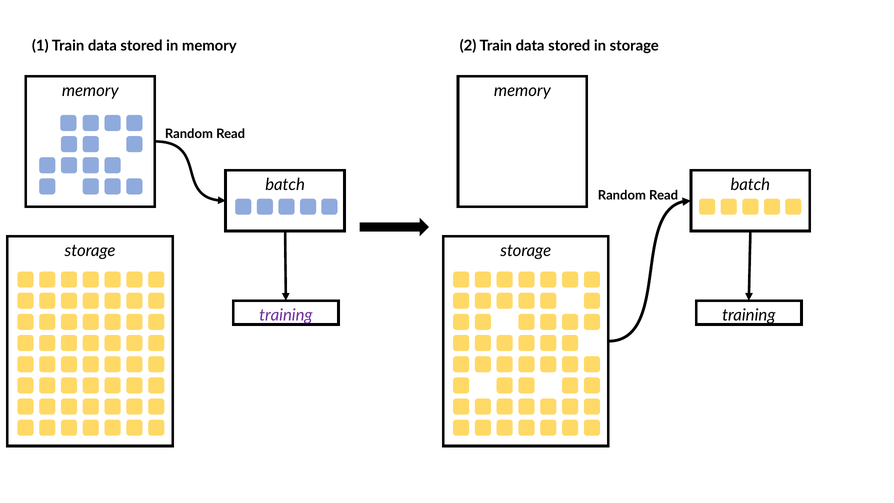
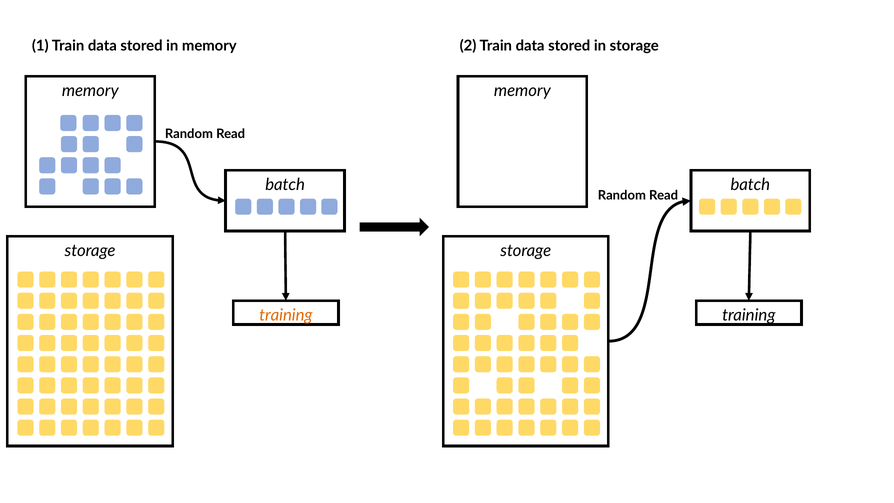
training at (286, 315) colour: purple -> orange
